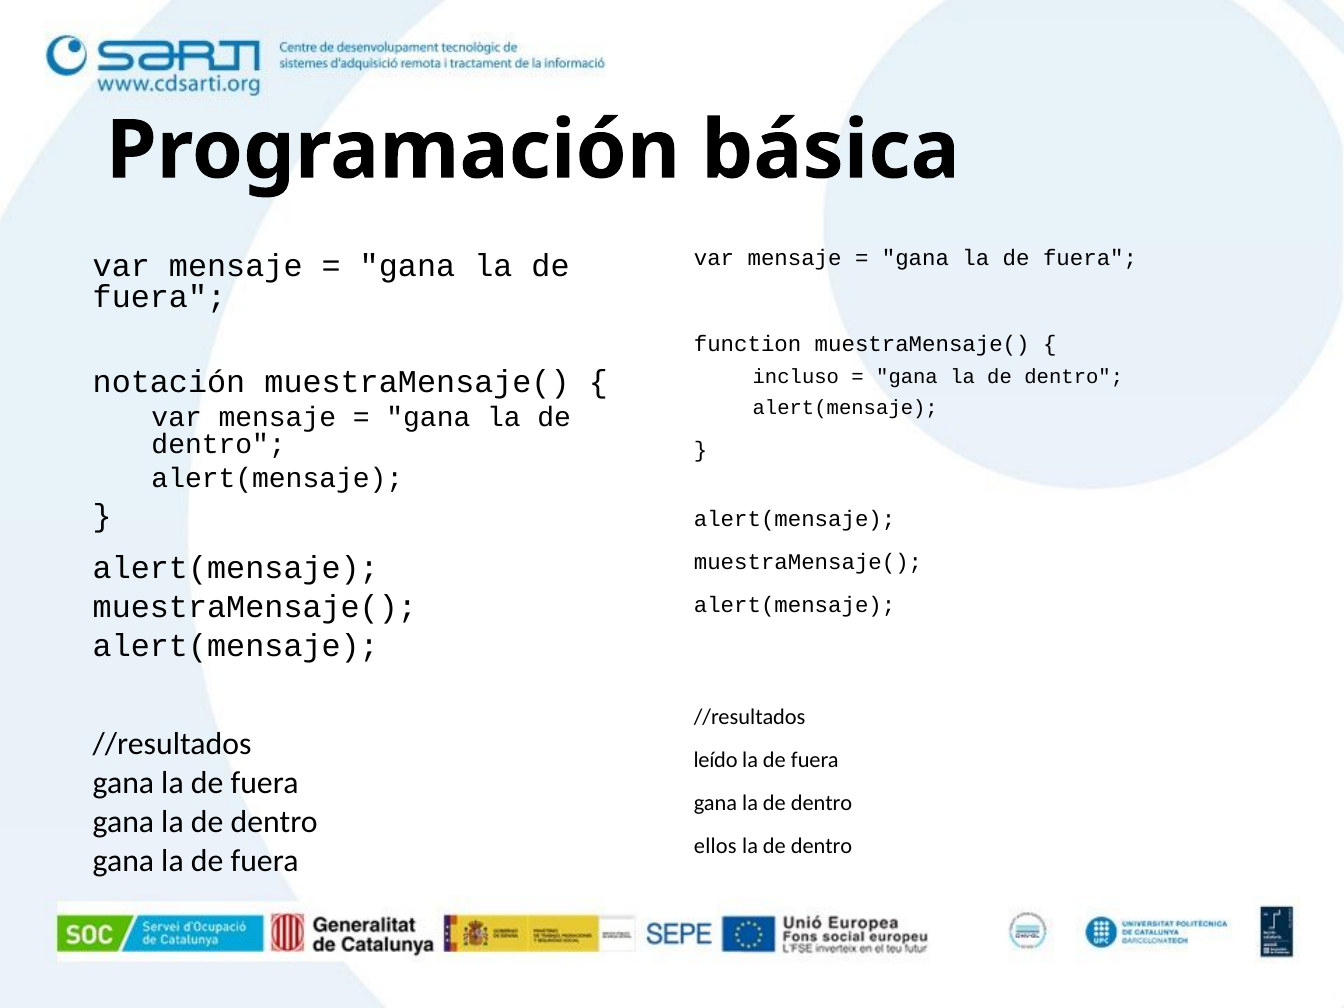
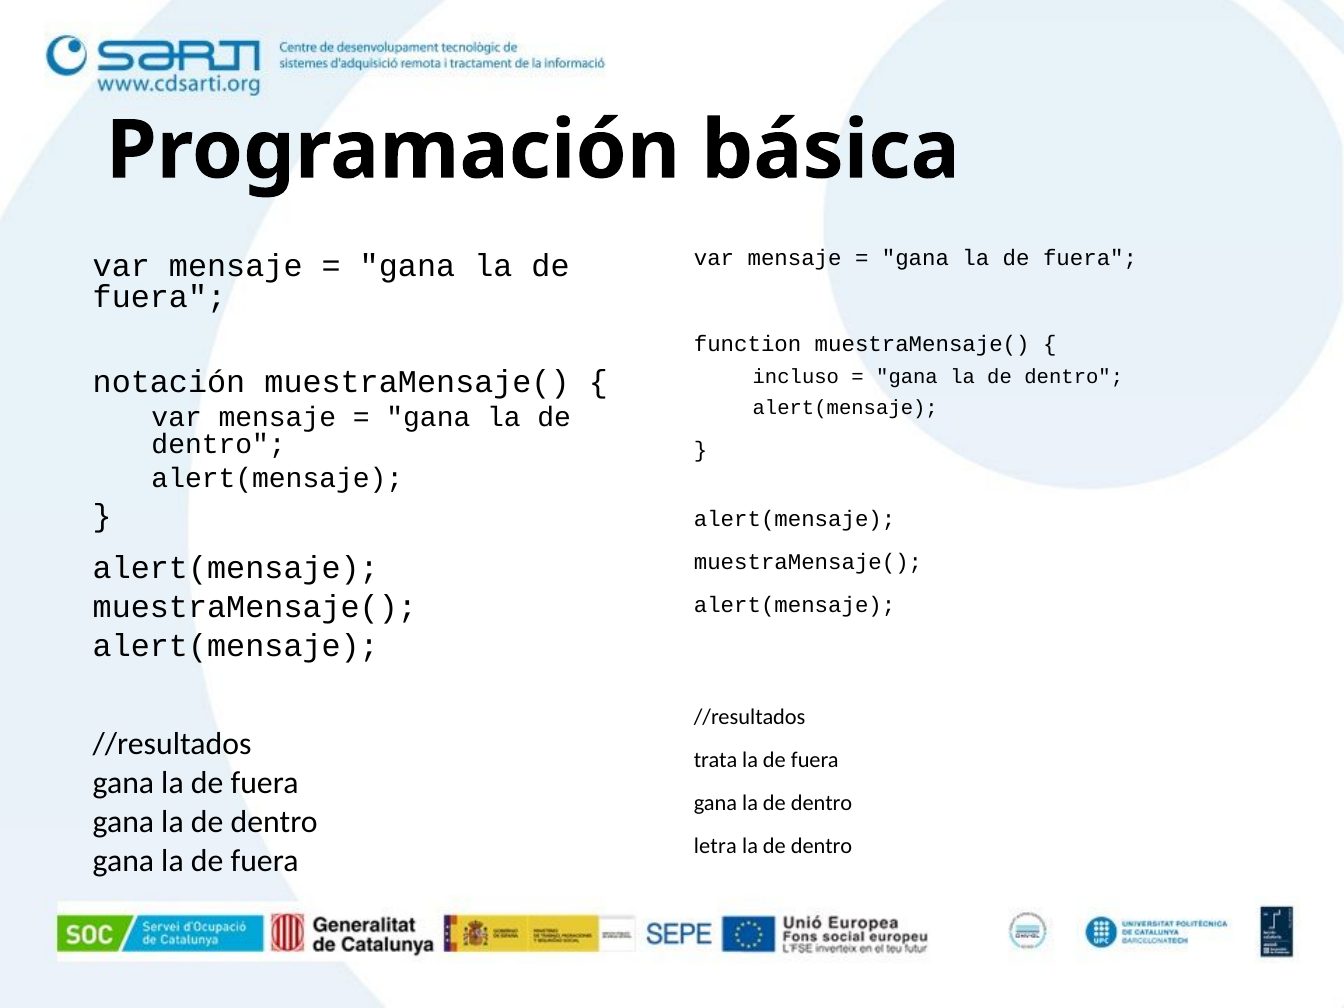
leído: leído -> trata
ellos: ellos -> letra
